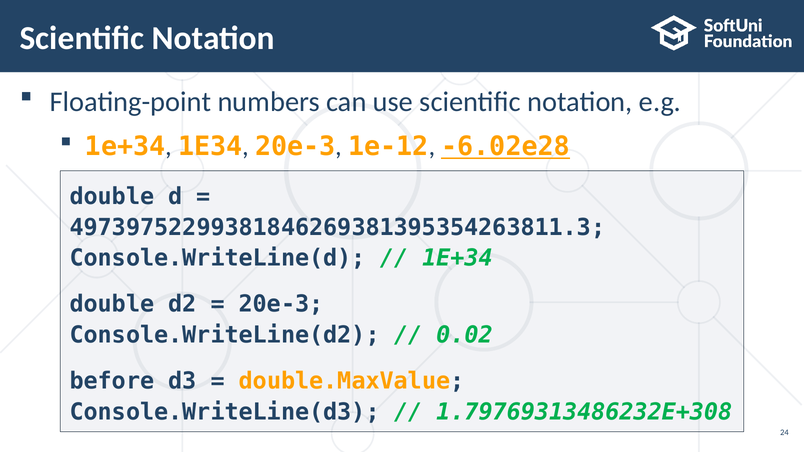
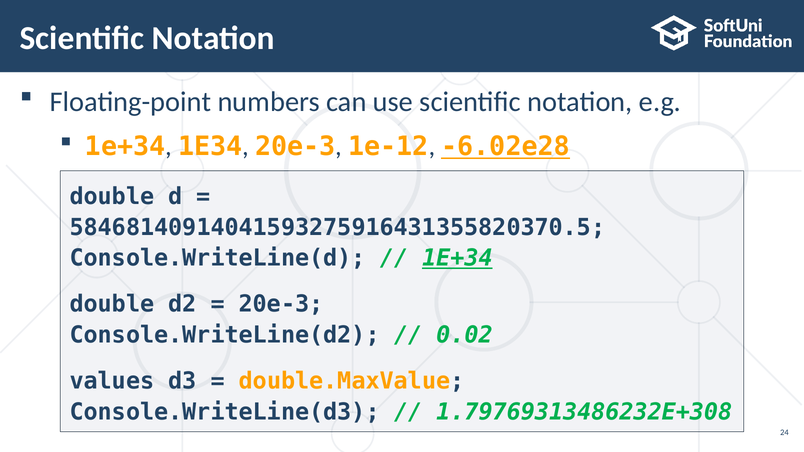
49739752299381846269381395354263811.3: 49739752299381846269381395354263811.3 -> 58468140914041593275916431355820370.5
1E+34 at (457, 258) underline: none -> present
before: before -> values
